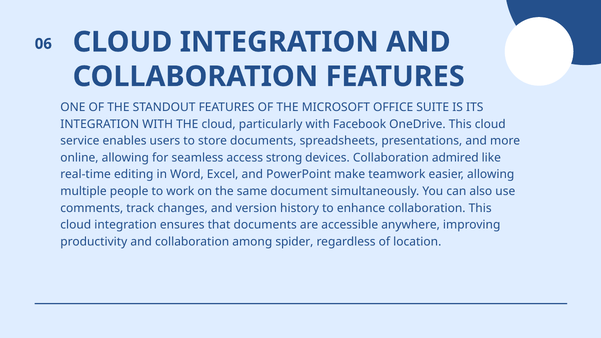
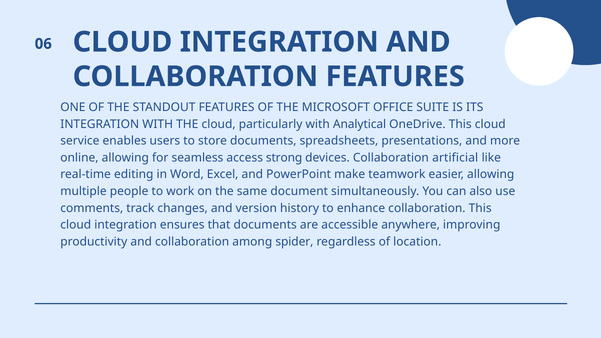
Facebook: Facebook -> Analytical
admired: admired -> artificial
